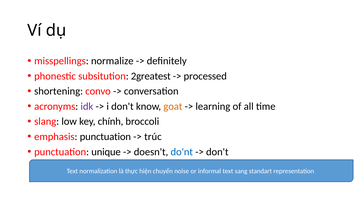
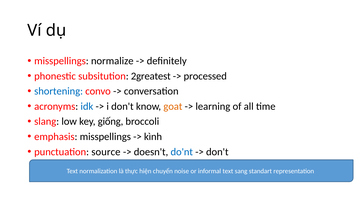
shortening colour: black -> blue
idk colour: purple -> blue
chính: chính -> giống
emphasis punctuation: punctuation -> misspellings
trúc: trúc -> kình
unique: unique -> source
